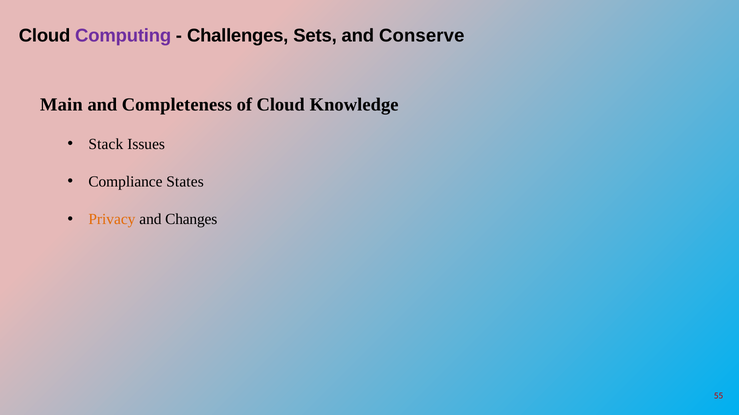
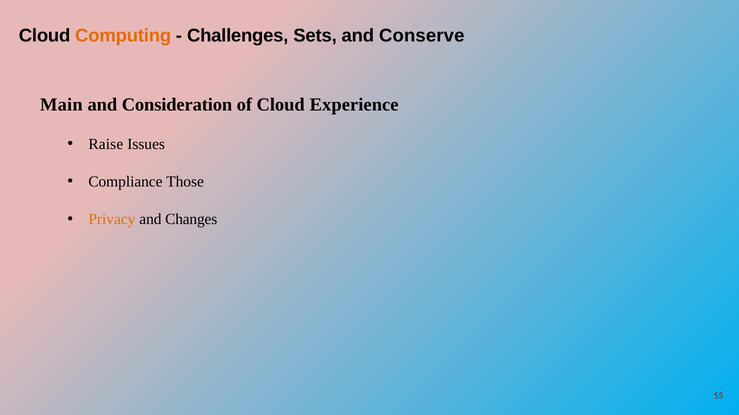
Computing colour: purple -> orange
Completeness: Completeness -> Consideration
Knowledge: Knowledge -> Experience
Stack: Stack -> Raise
States: States -> Those
